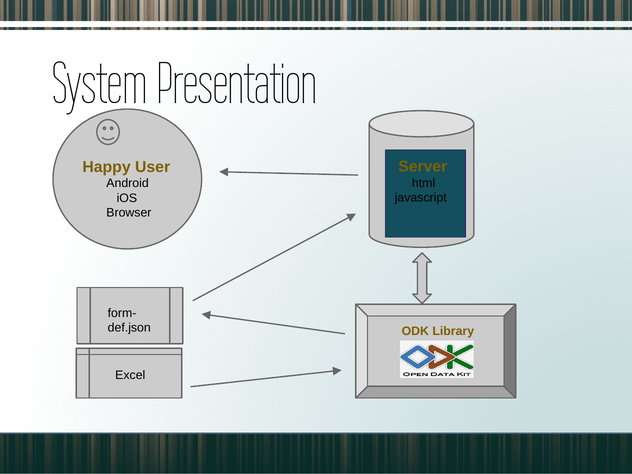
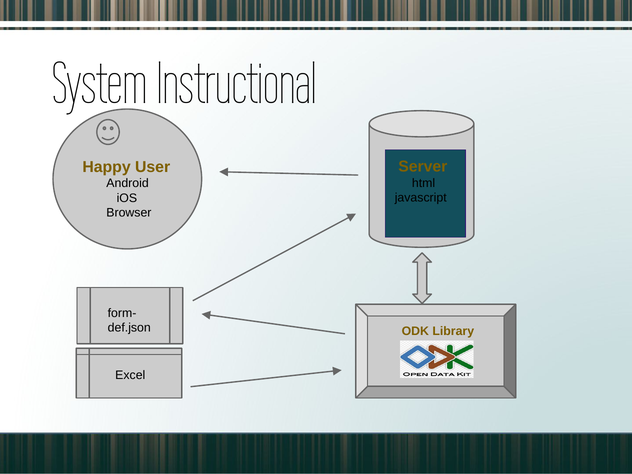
Presentation: Presentation -> Instructional
